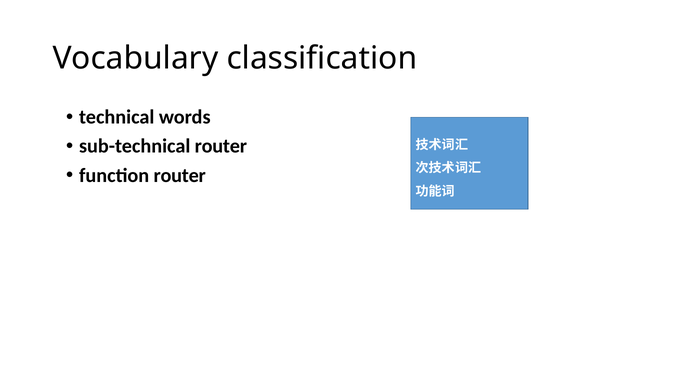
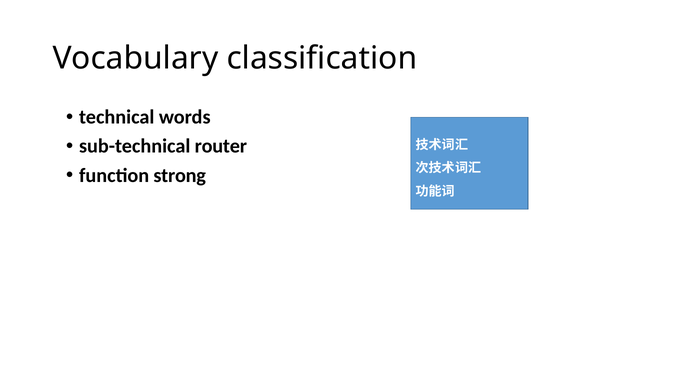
function router: router -> strong
